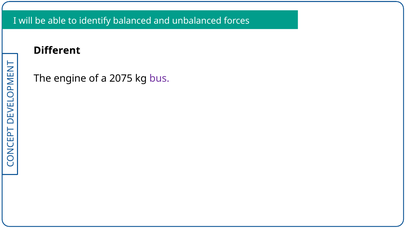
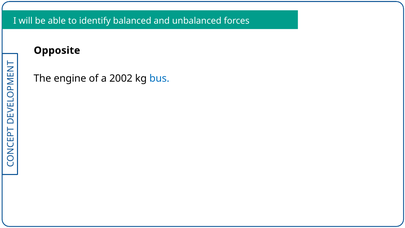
Different: Different -> Opposite
2075: 2075 -> 2002
bus colour: purple -> blue
